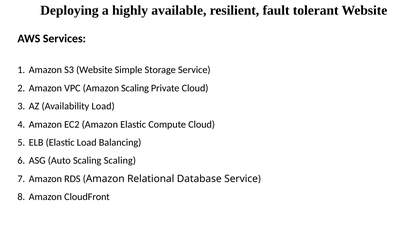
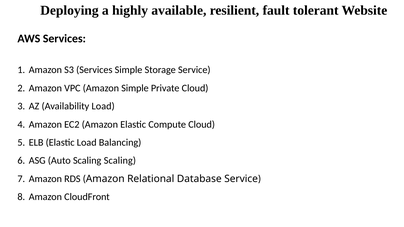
S3 Website: Website -> Services
Amazon Scaling: Scaling -> Simple
